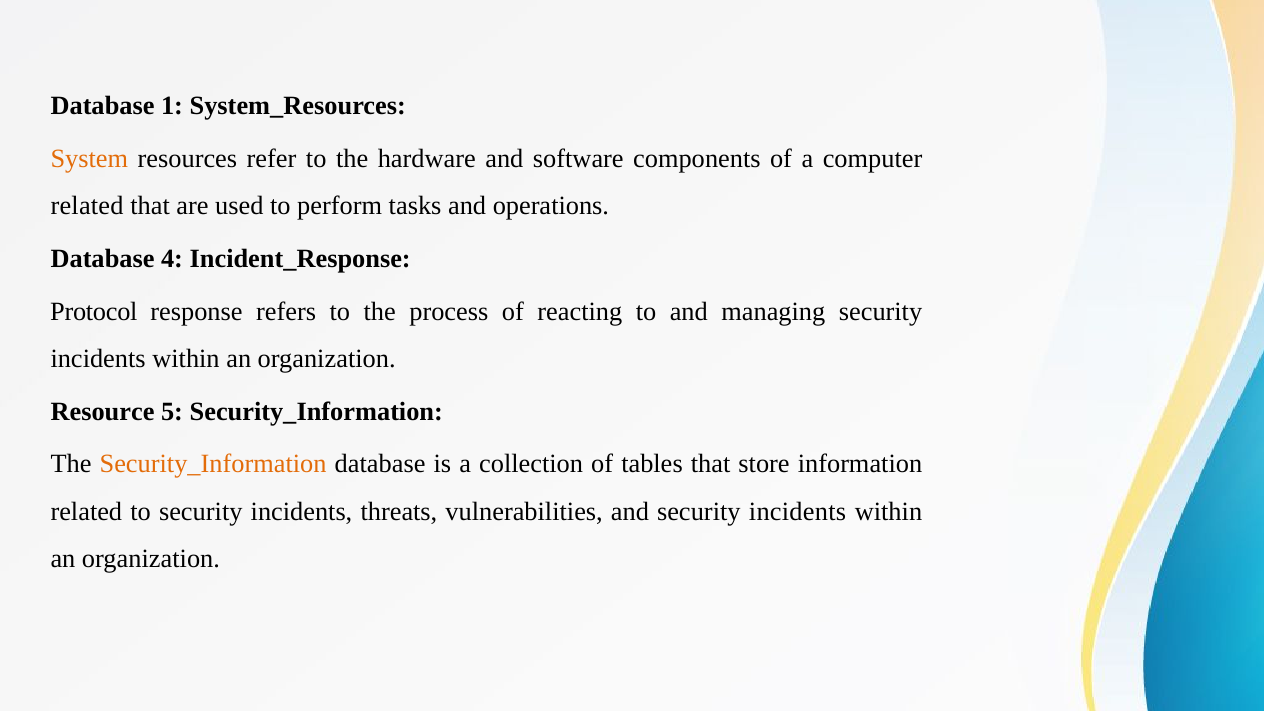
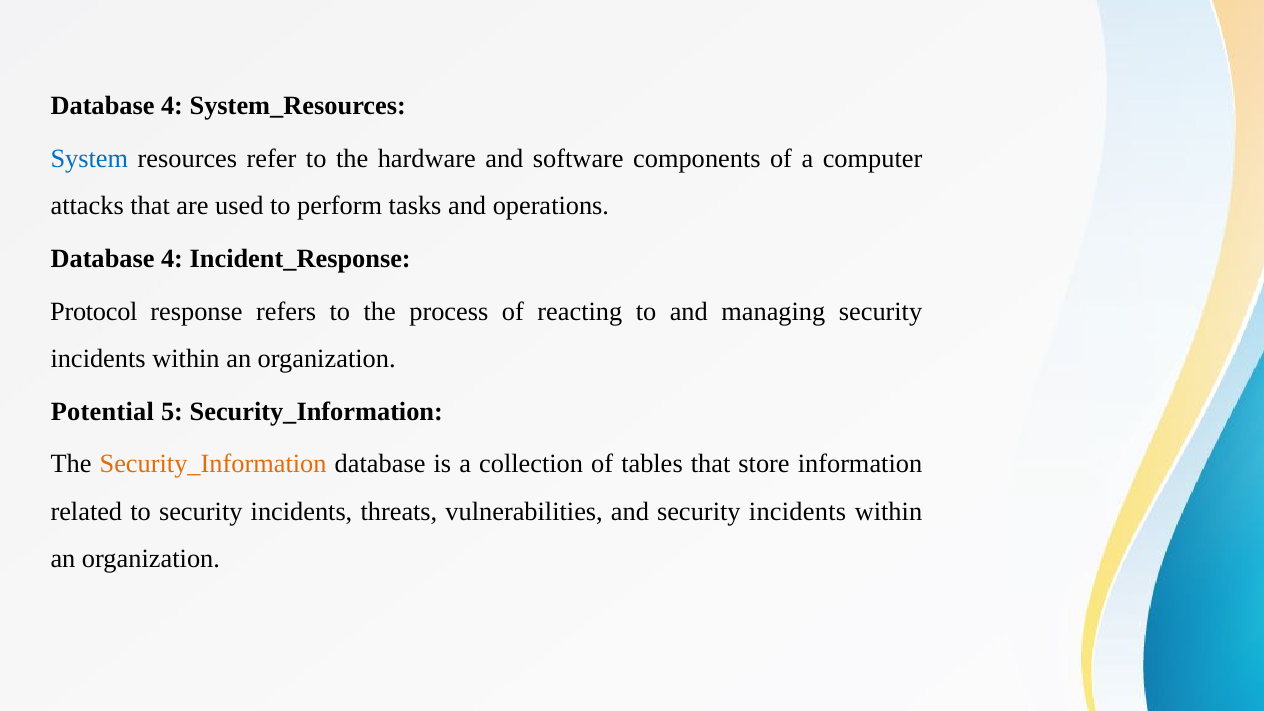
1 at (172, 106): 1 -> 4
System colour: orange -> blue
related at (87, 206): related -> attacks
Resource: Resource -> Potential
